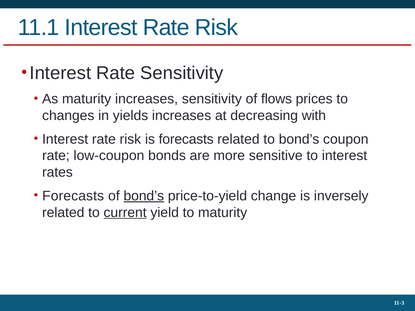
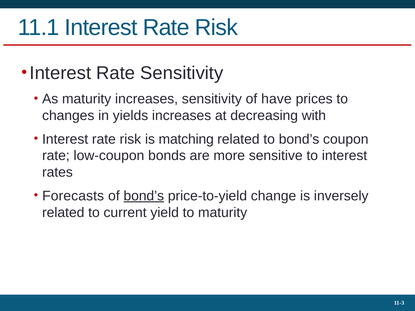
flows: flows -> have
is forecasts: forecasts -> matching
current underline: present -> none
